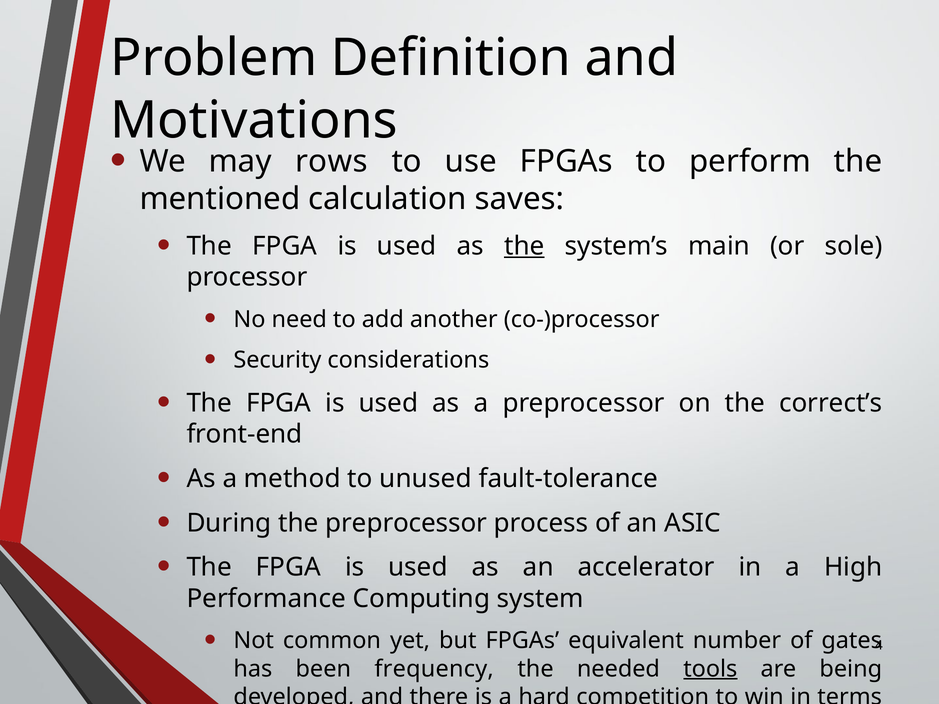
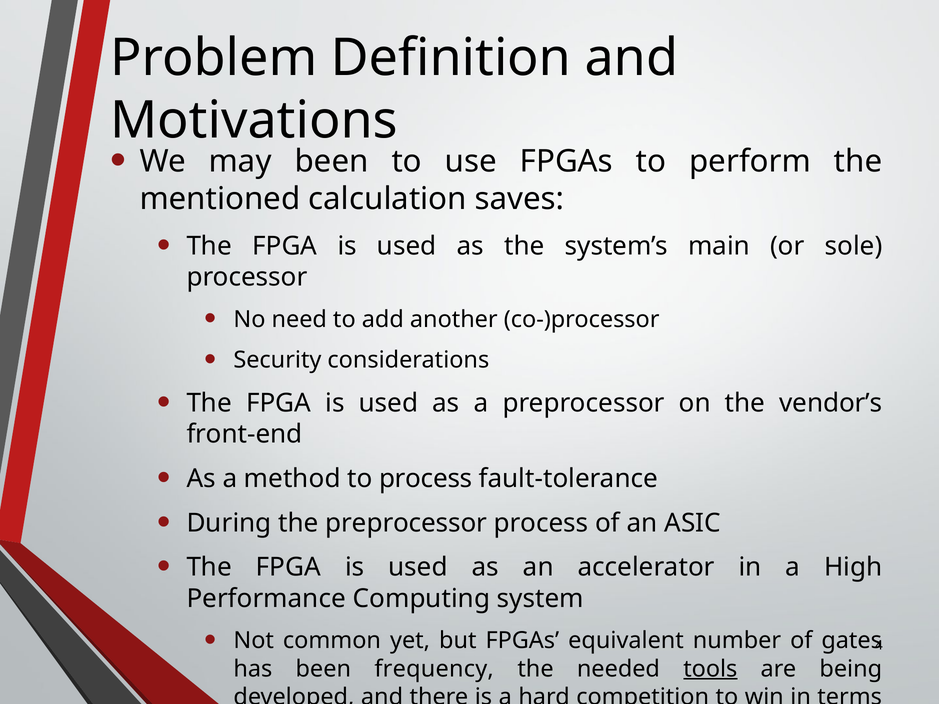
may rows: rows -> been
the at (524, 246) underline: present -> none
correct’s: correct’s -> vendor’s
to unused: unused -> process
